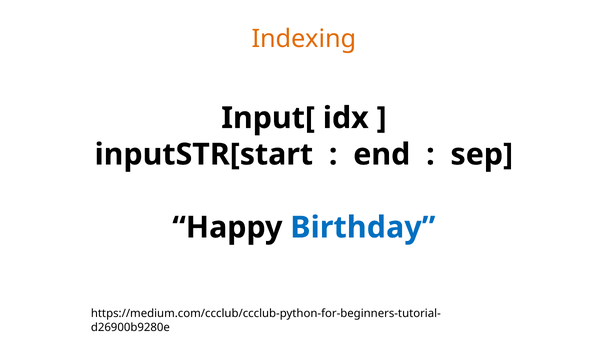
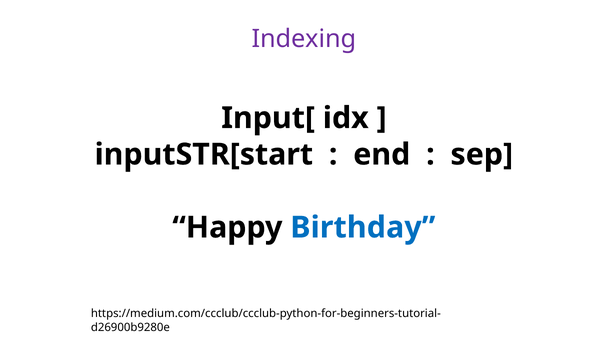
Indexing colour: orange -> purple
